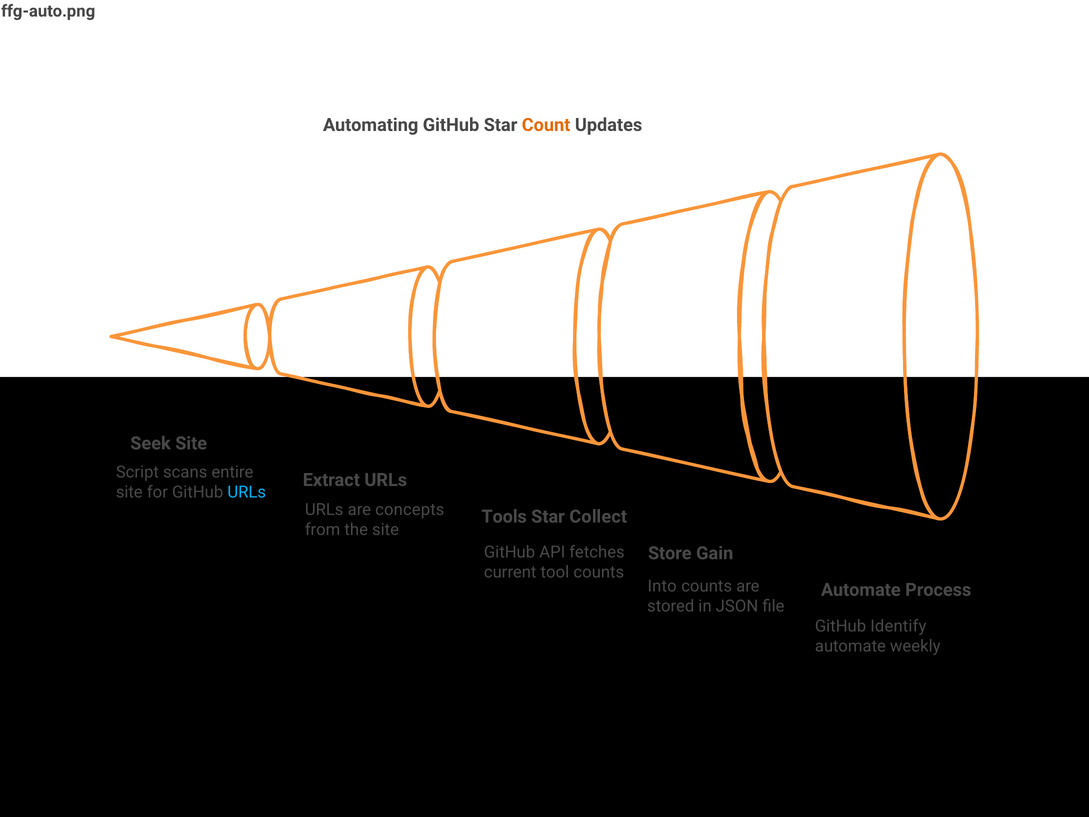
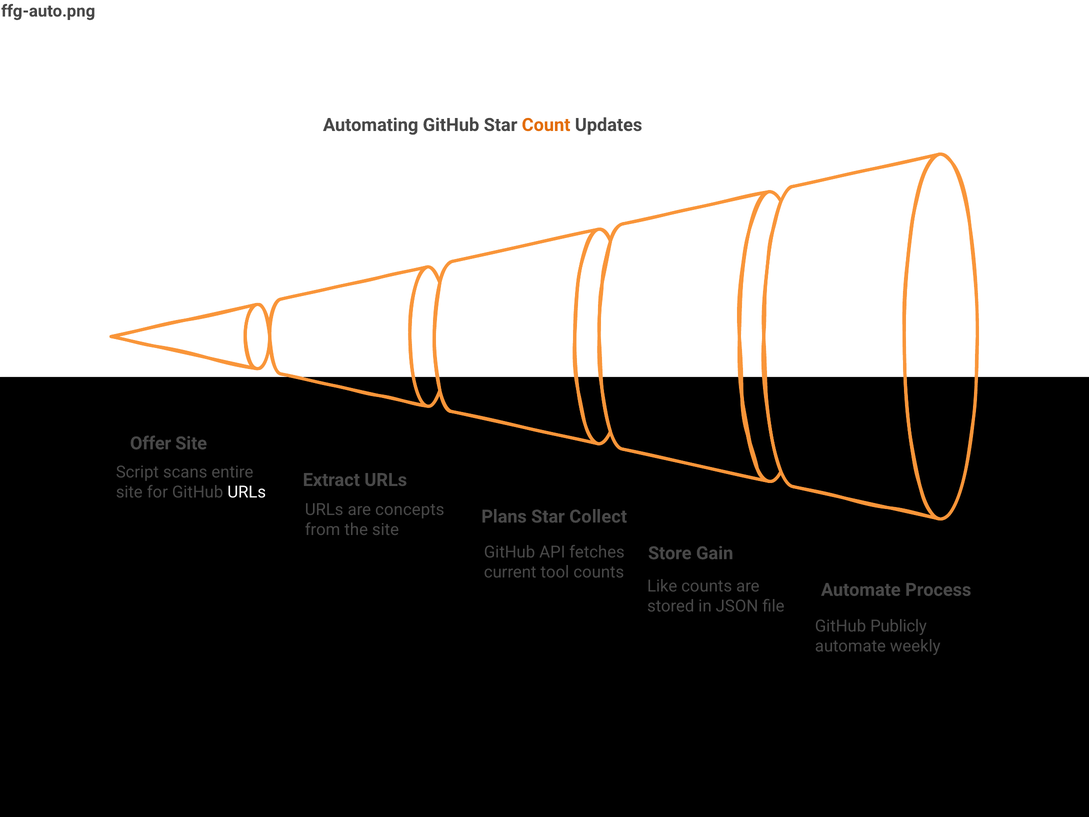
Seek: Seek -> Offer
URLs at (247, 492) colour: light blue -> white
Tools: Tools -> Plans
Into: Into -> Like
Identify: Identify -> Publicly
